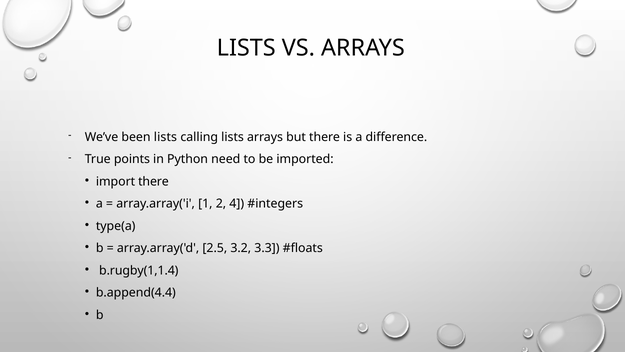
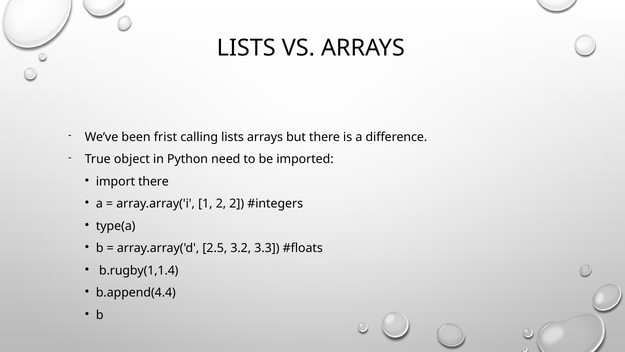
been lists: lists -> frist
points: points -> object
2 4: 4 -> 2
